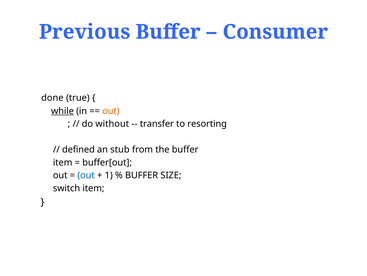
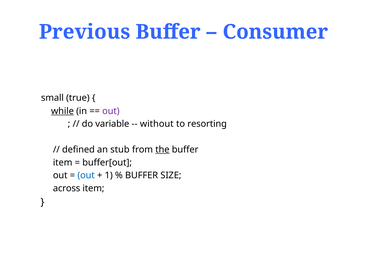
done: done -> small
out at (111, 111) colour: orange -> purple
without: without -> variable
transfer: transfer -> without
the underline: none -> present
switch: switch -> across
